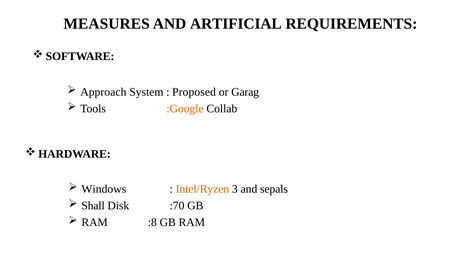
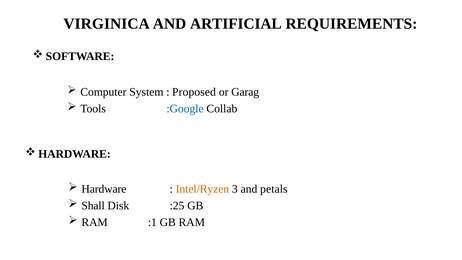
MEASURES: MEASURES -> VIRGINICA
Approach: Approach -> Computer
:Google colour: orange -> blue
Windows: Windows -> Hardware
sepals: sepals -> petals
:70: :70 -> :25
:8: :8 -> :1
